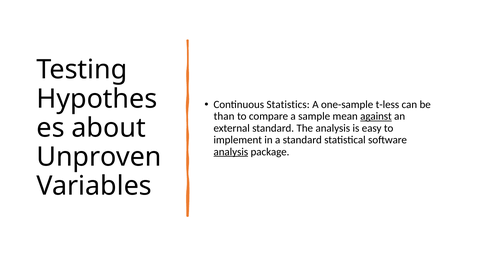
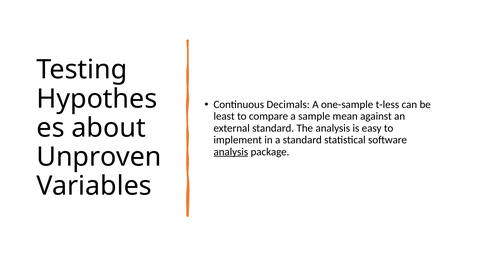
Statistics: Statistics -> Decimals
than: than -> least
against underline: present -> none
